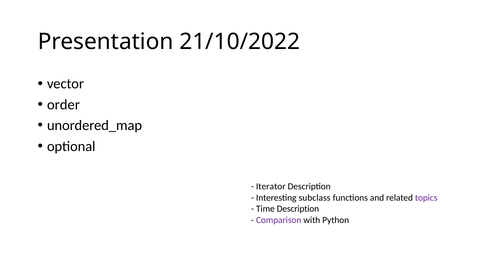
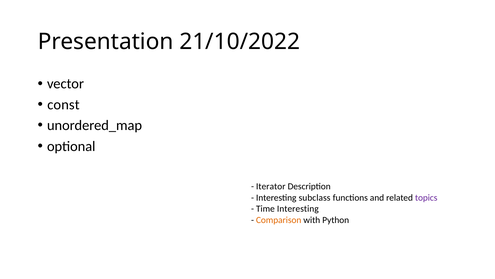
order: order -> const
Time Description: Description -> Interesting
Comparison colour: purple -> orange
